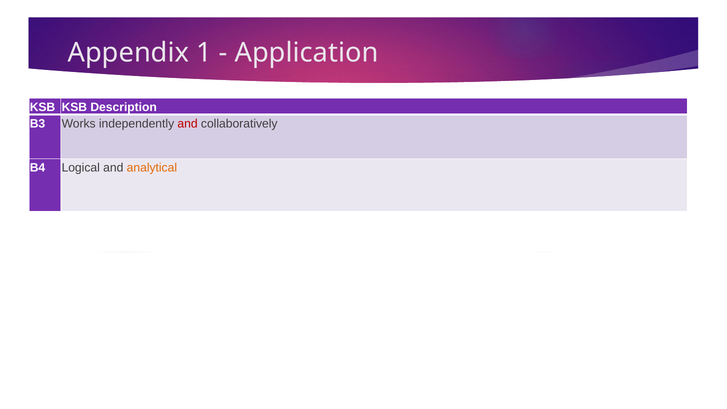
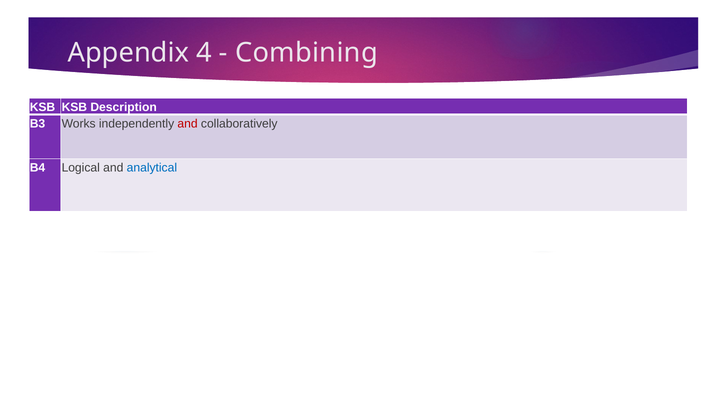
1: 1 -> 4
Application: Application -> Combining
analytical colour: orange -> blue
